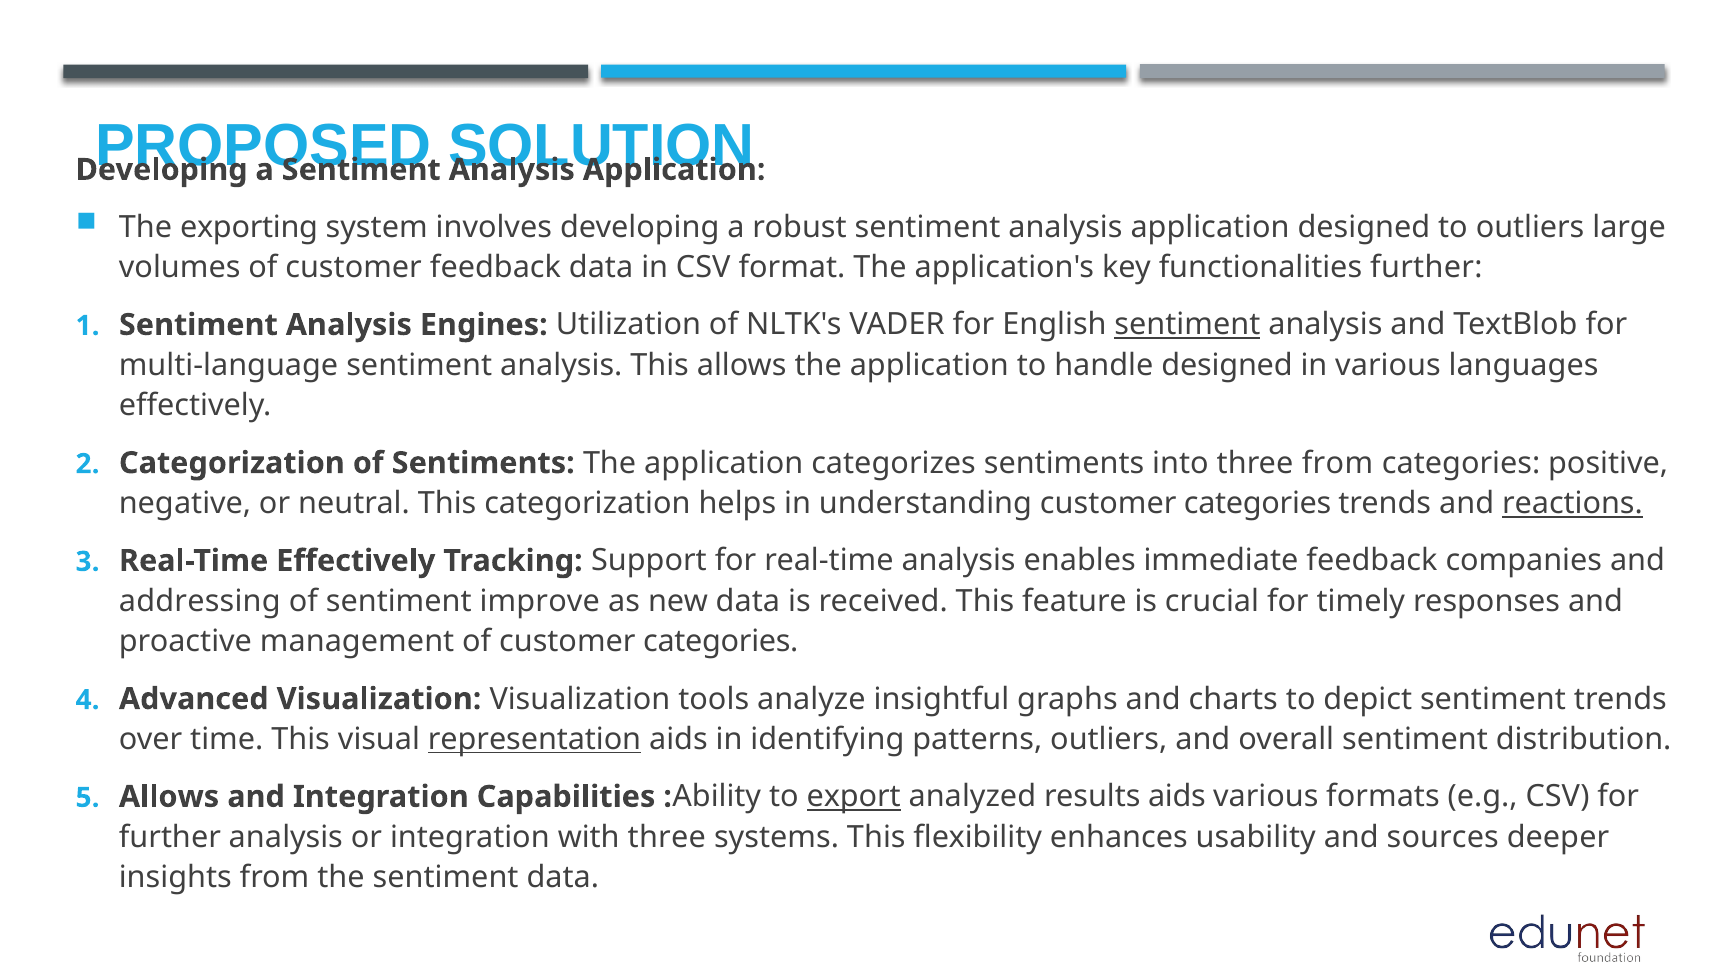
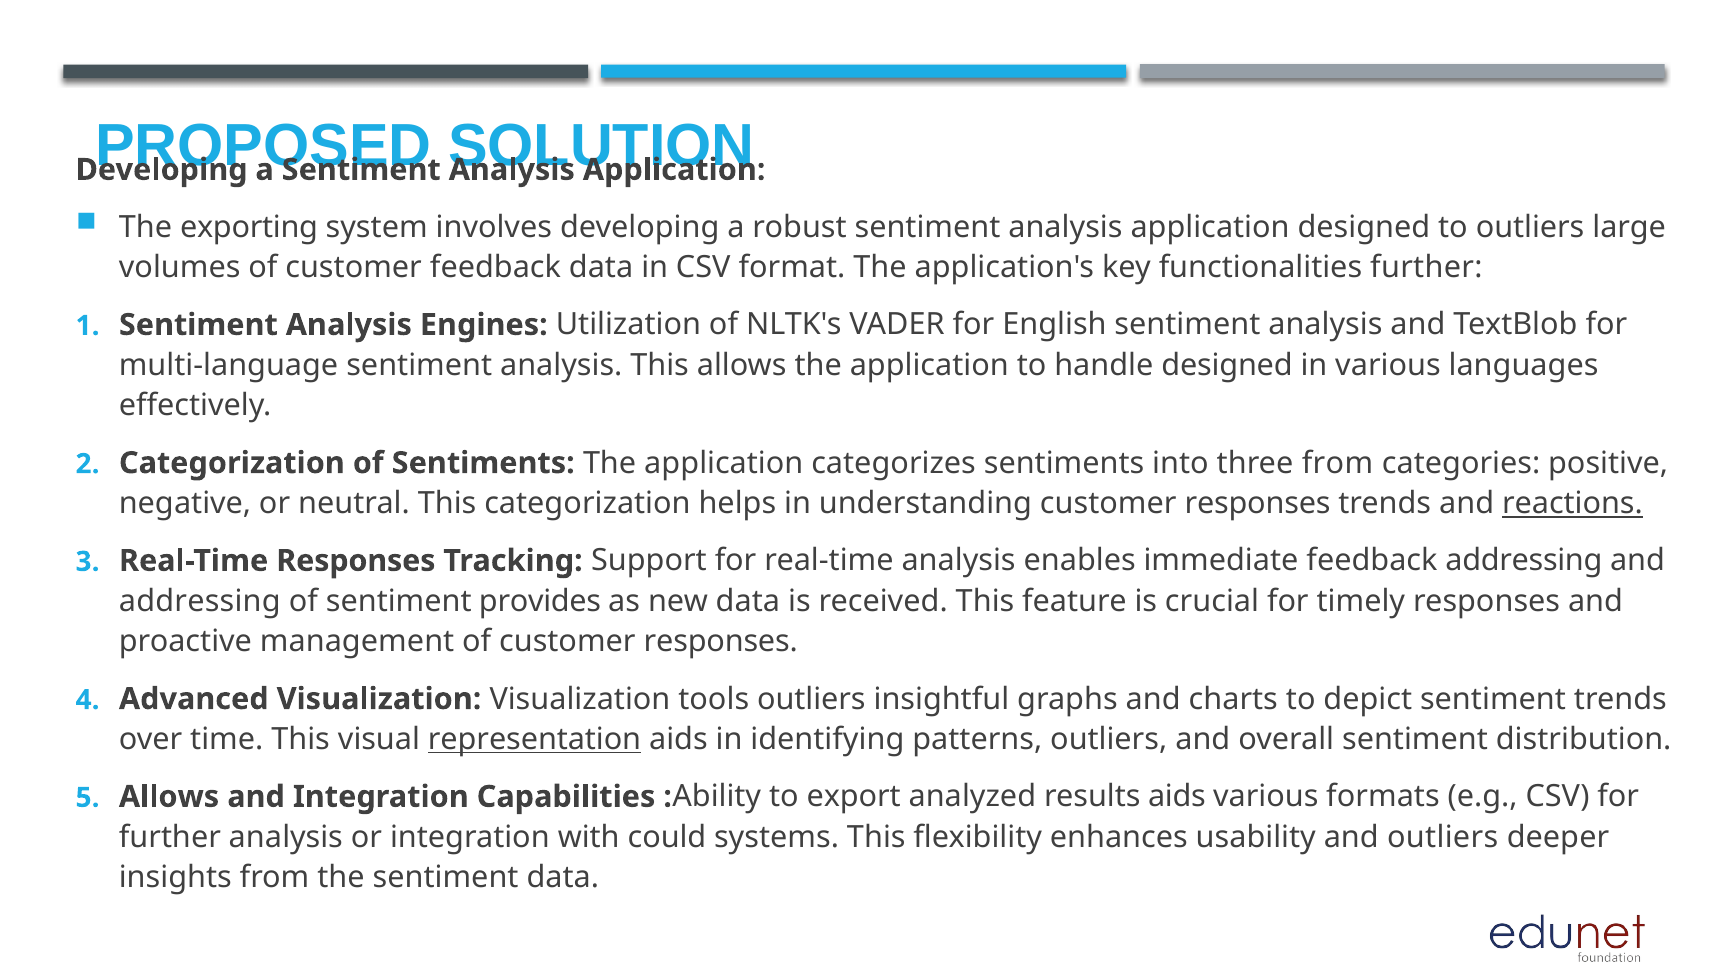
sentiment at (1187, 325) underline: present -> none
understanding customer categories: categories -> responses
Real-Time Effectively: Effectively -> Responses
feedback companies: companies -> addressing
improve: improve -> provides
of customer categories: categories -> responses
tools analyze: analyze -> outliers
export underline: present -> none
with three: three -> could
and sources: sources -> outliers
